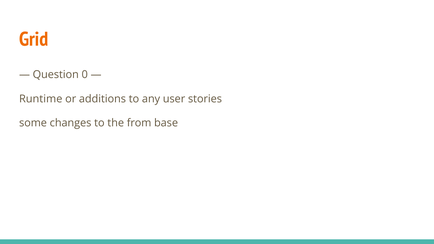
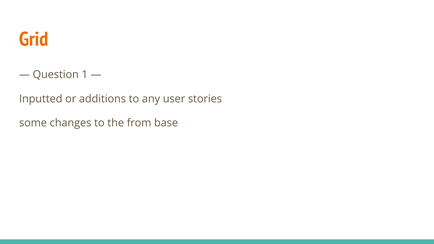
0: 0 -> 1
Runtime: Runtime -> Inputted
